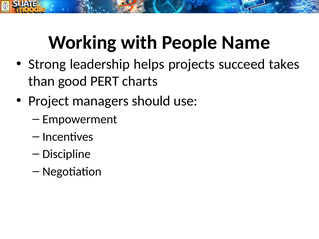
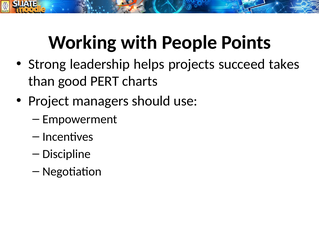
Name: Name -> Points
